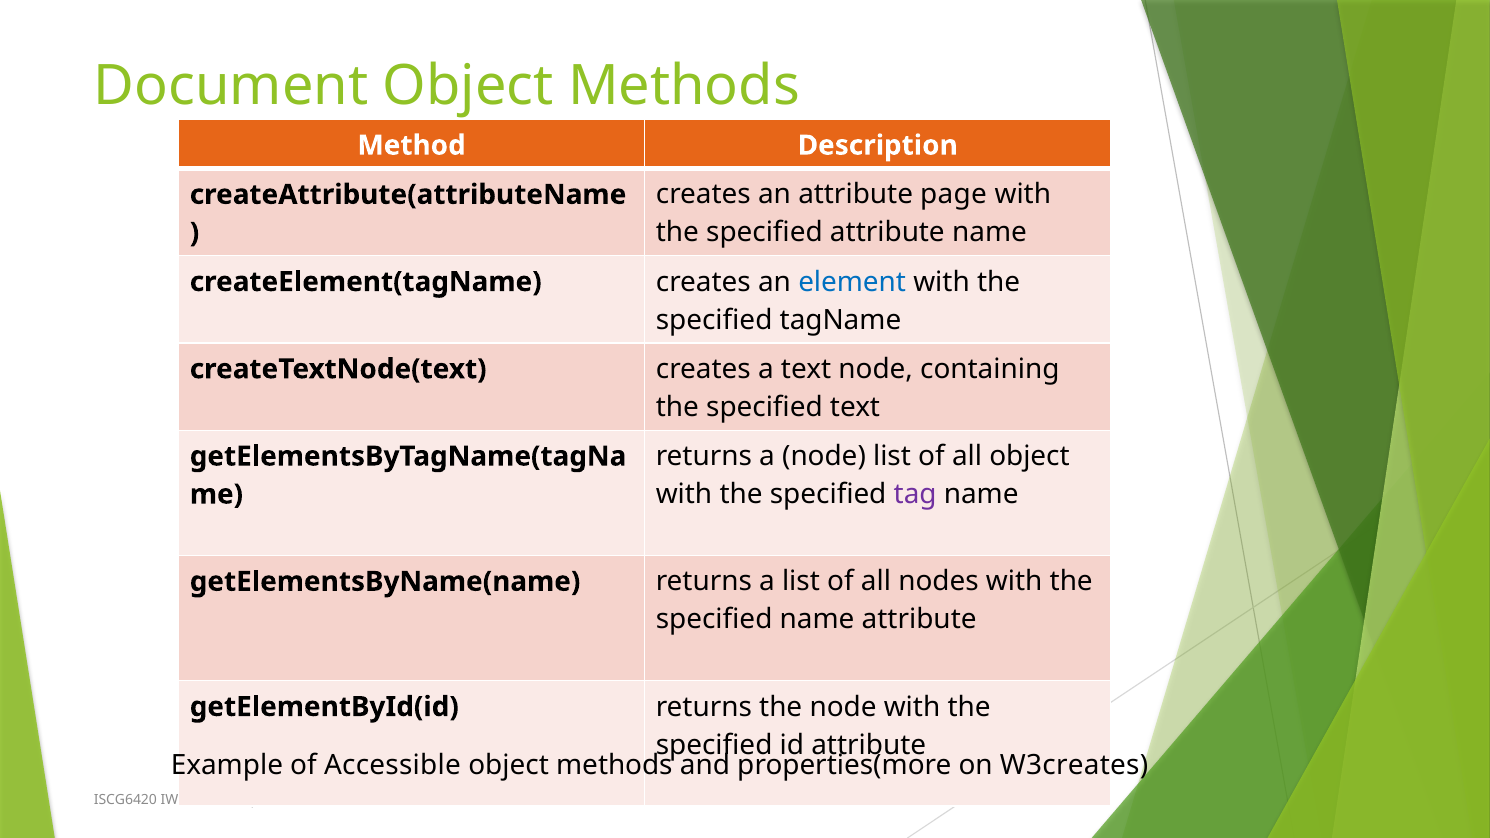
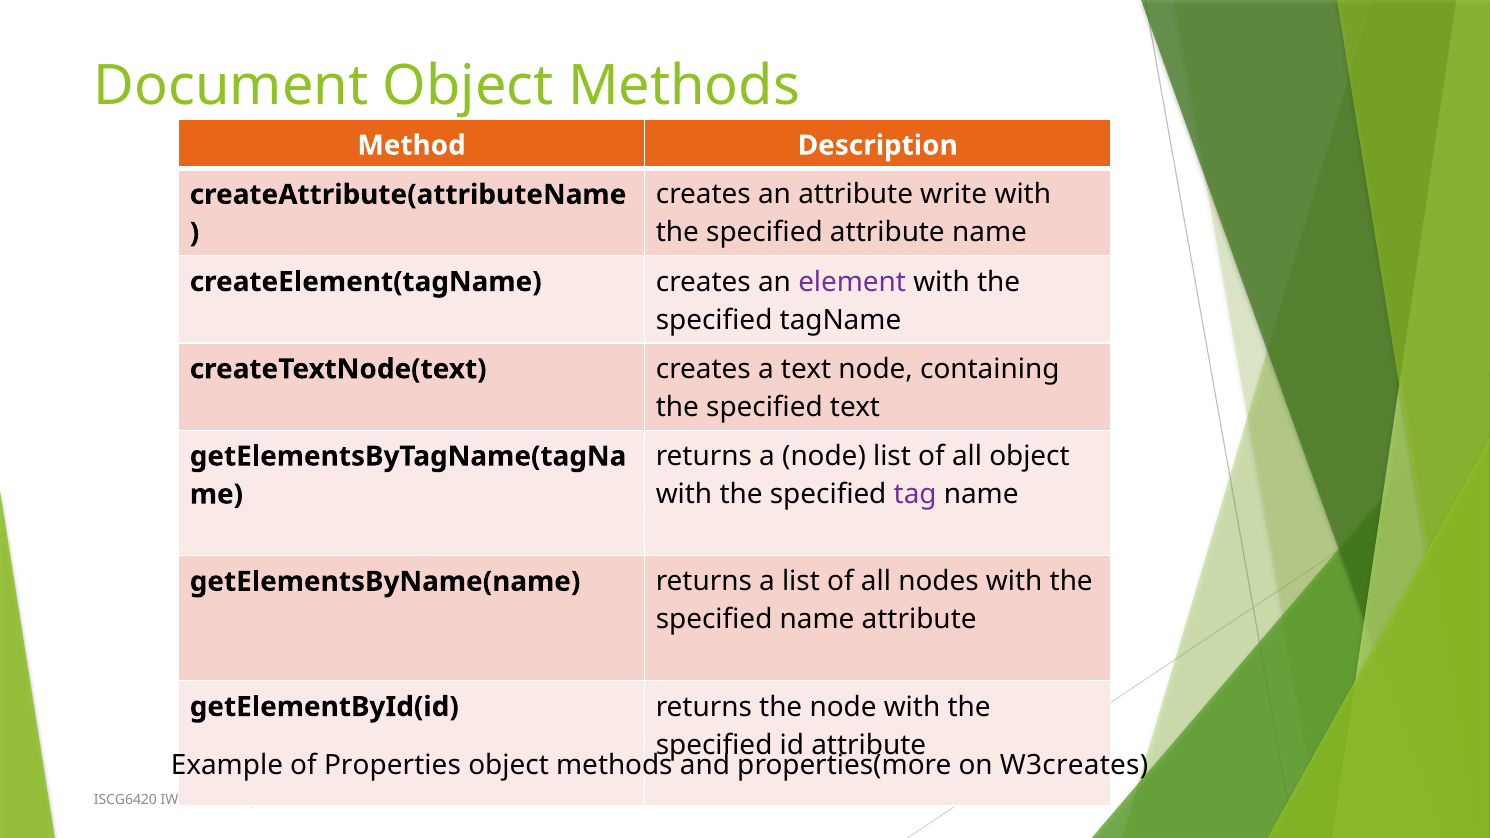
page: page -> write
element colour: blue -> purple
Accessible: Accessible -> Properties
